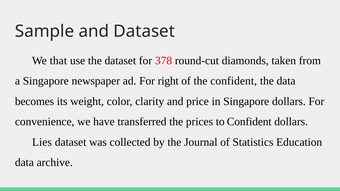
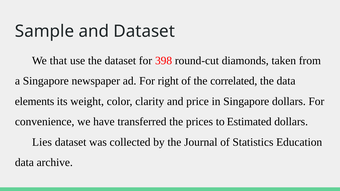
378: 378 -> 398
the confident: confident -> correlated
becomes: becomes -> elements
to Confident: Confident -> Estimated
